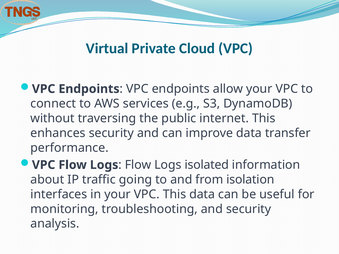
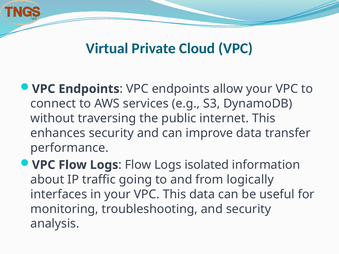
isolation: isolation -> logically
